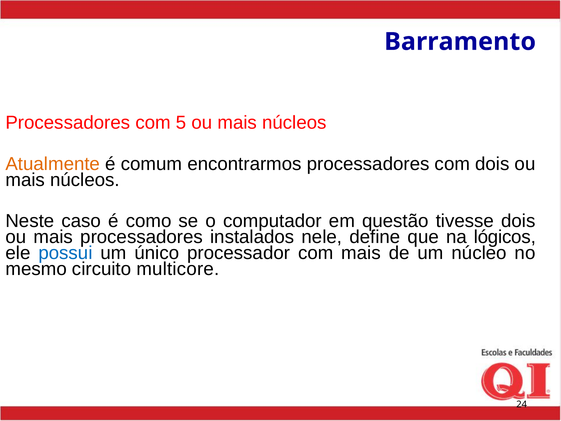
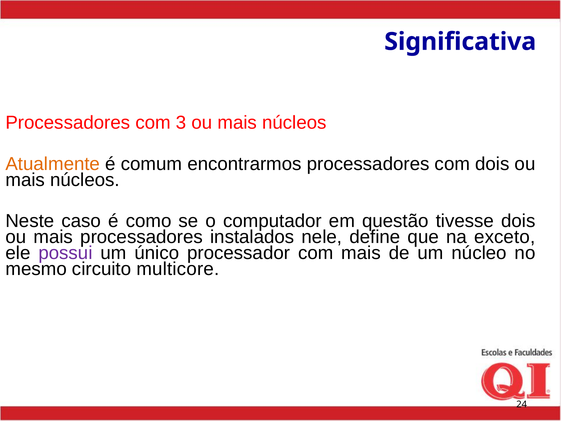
Barramento: Barramento -> Significativa
5: 5 -> 3
lógicos: lógicos -> exceto
possui colour: blue -> purple
